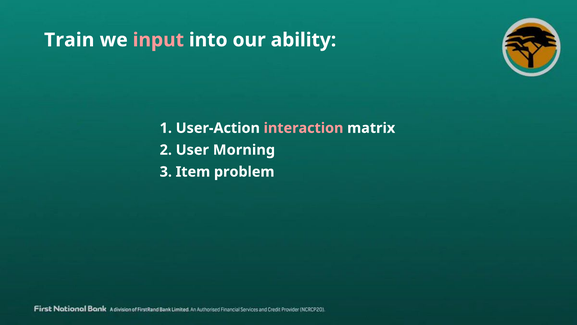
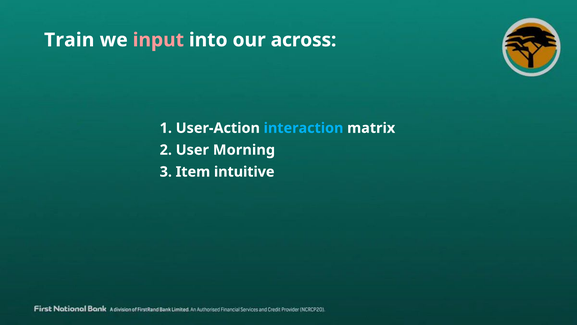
ability: ability -> across
interaction colour: pink -> light blue
problem: problem -> intuitive
